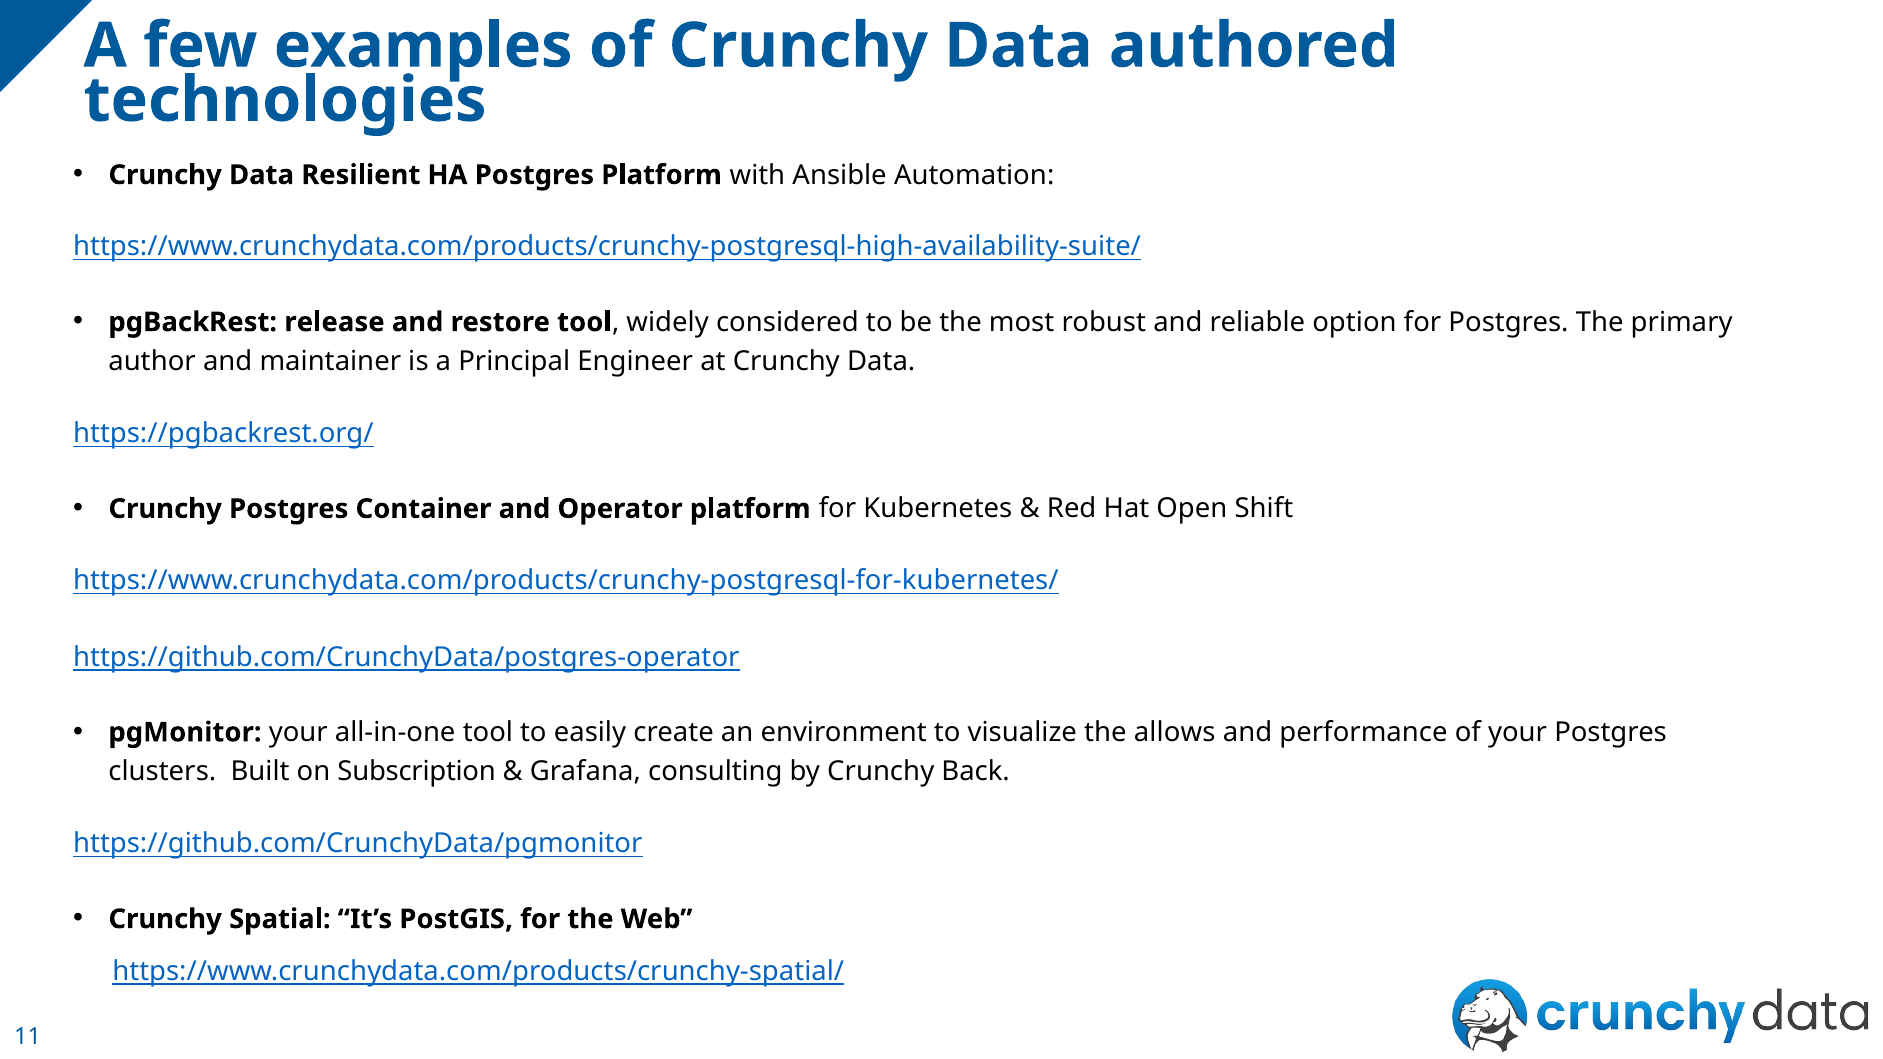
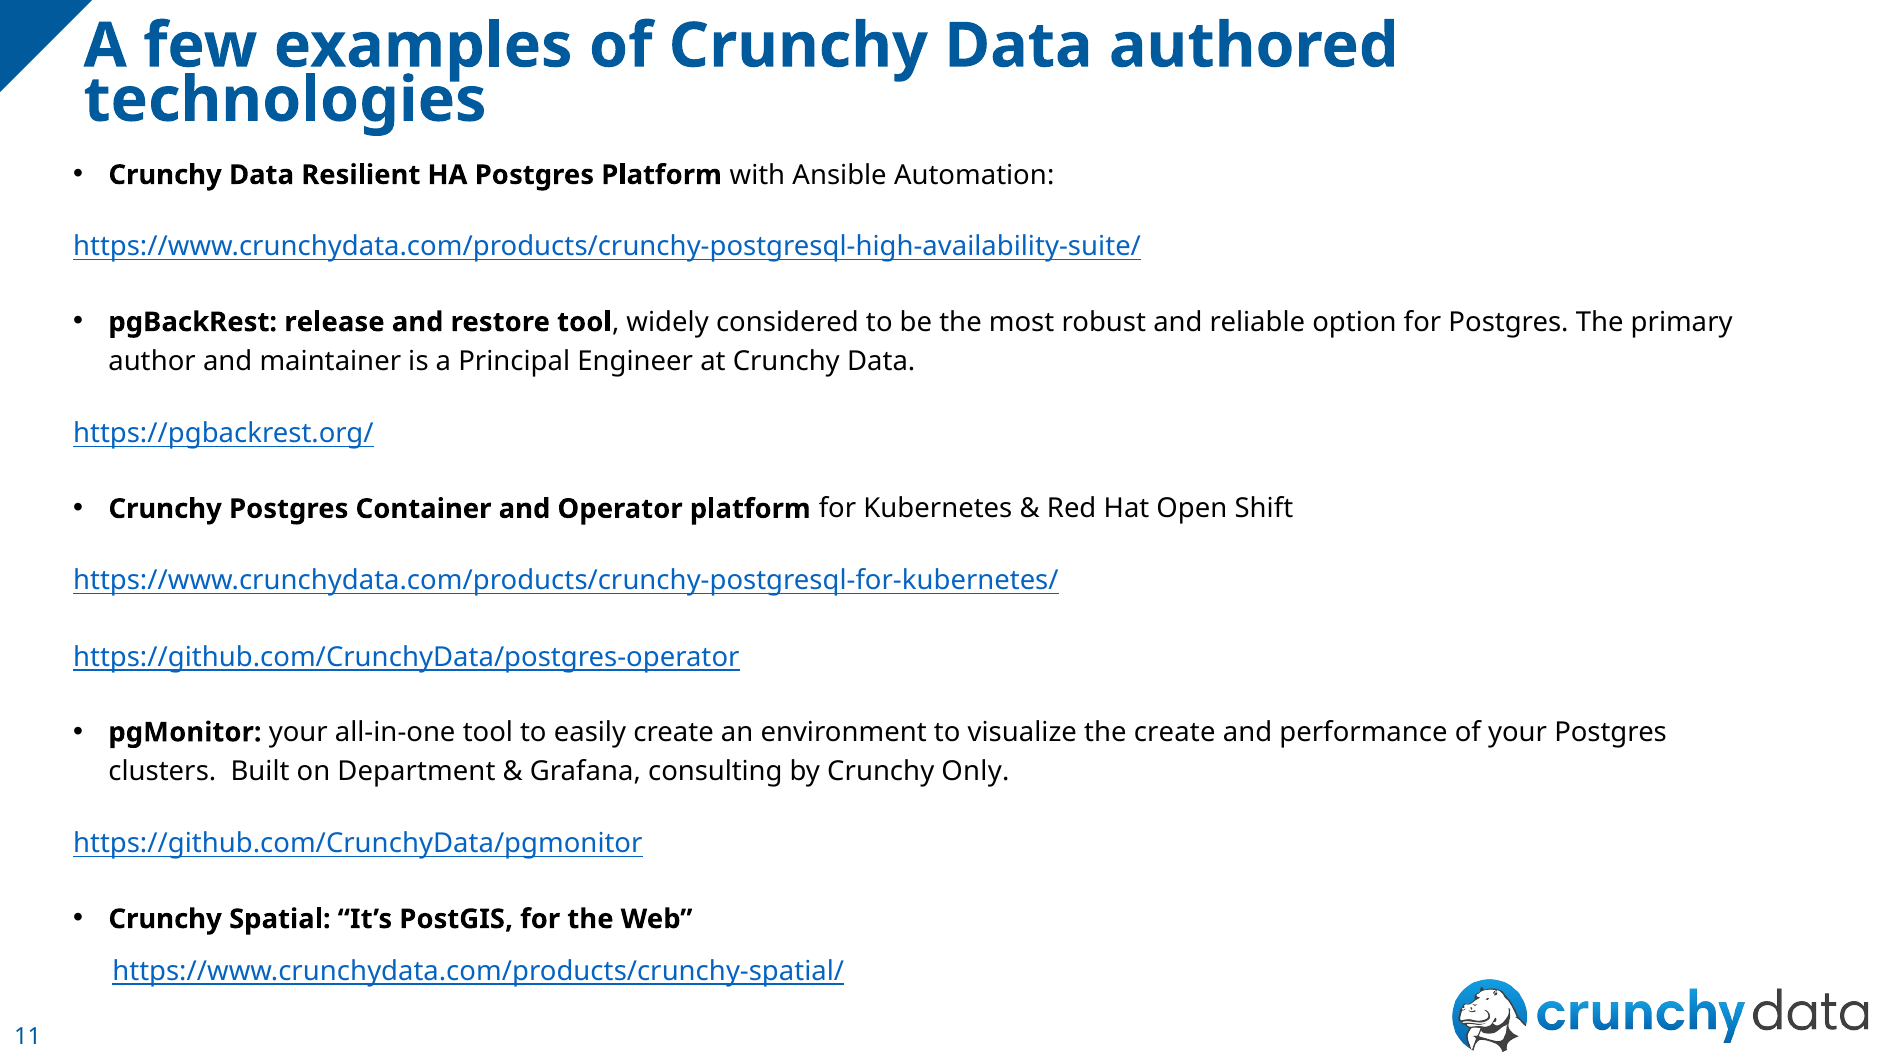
the allows: allows -> create
Subscription: Subscription -> Department
Back: Back -> Only
